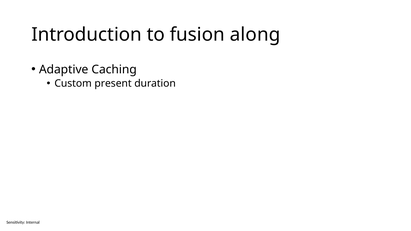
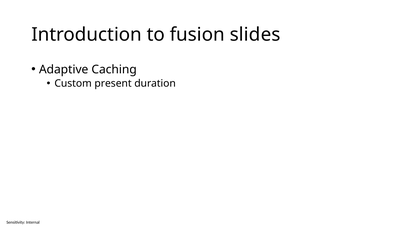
along: along -> slides
